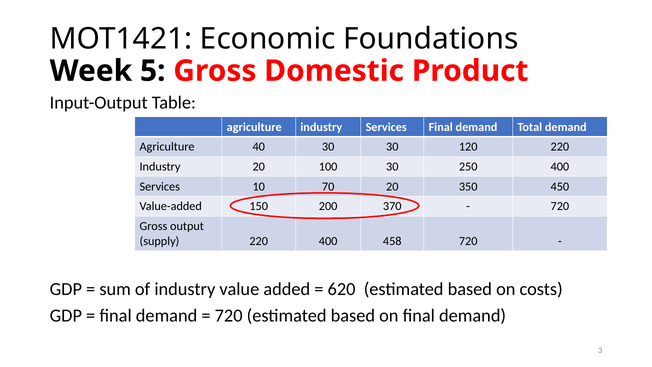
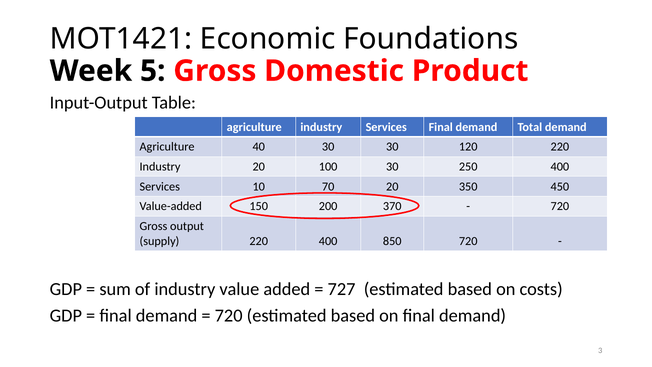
458: 458 -> 850
620: 620 -> 727
